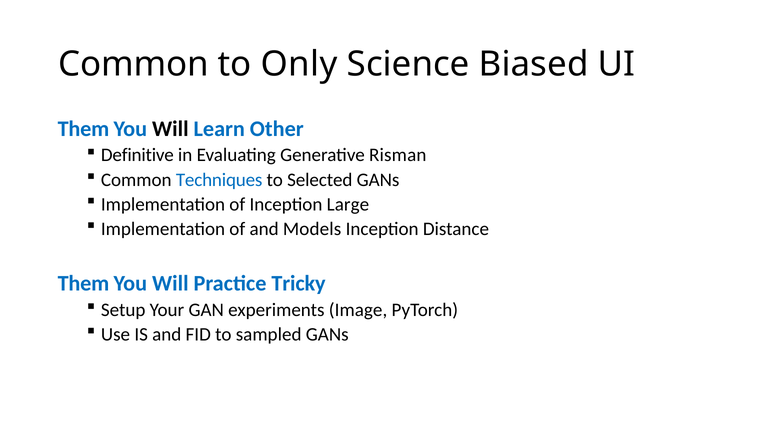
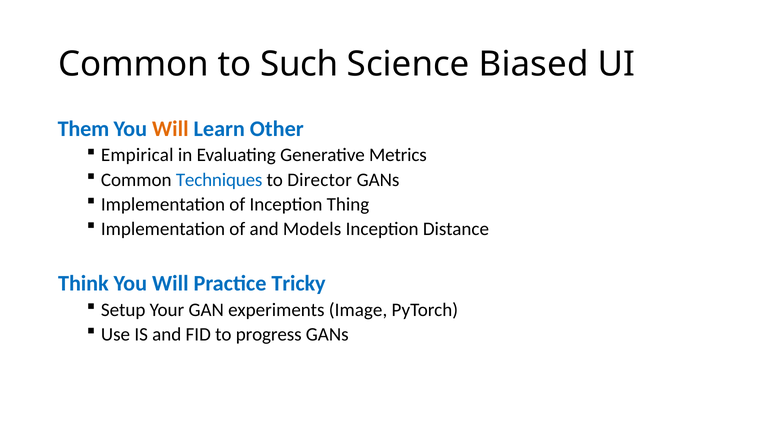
Only: Only -> Such
Will at (170, 129) colour: black -> orange
Definitive: Definitive -> Empirical
Risman: Risman -> Metrics
Selected: Selected -> Director
Large: Large -> Thing
Them at (83, 283): Them -> Think
sampled: sampled -> progress
